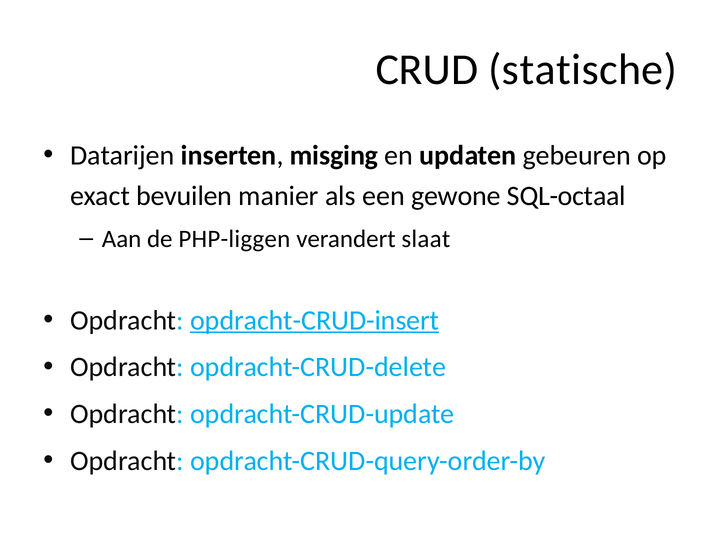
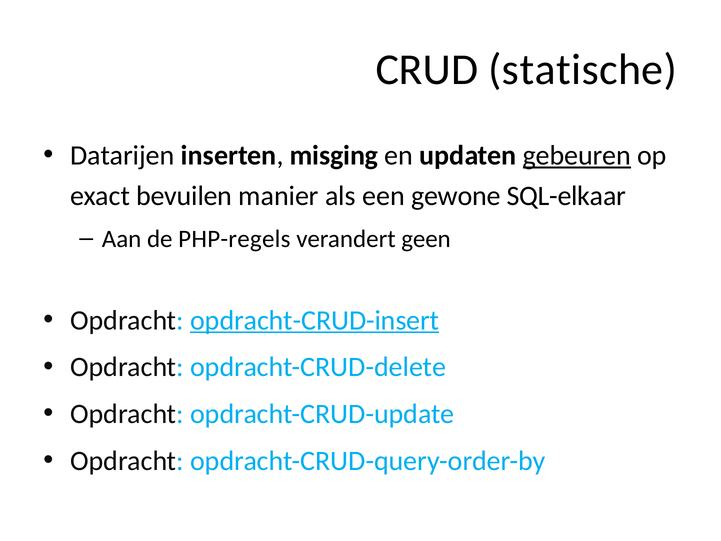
gebeuren underline: none -> present
SQL-octaal: SQL-octaal -> SQL-elkaar
PHP-liggen: PHP-liggen -> PHP-regels
slaat: slaat -> geen
